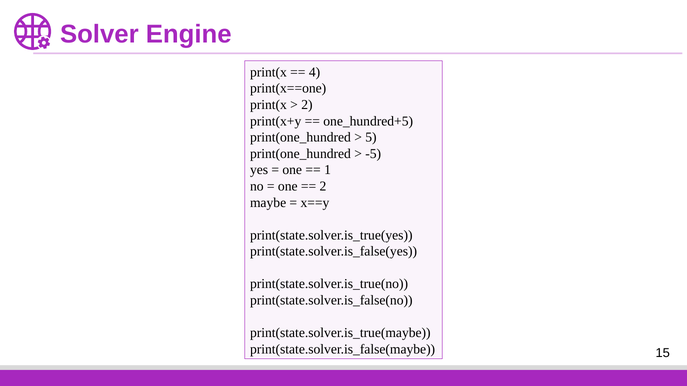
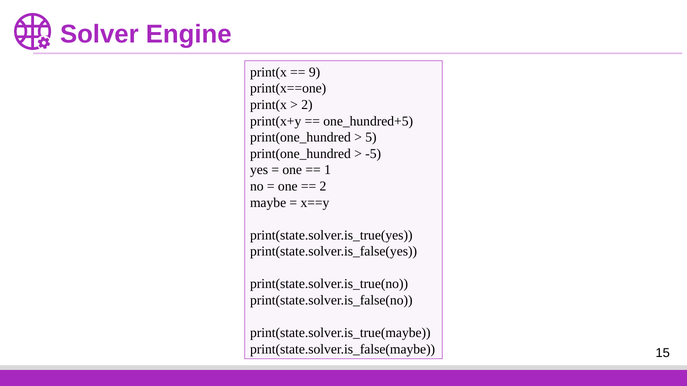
4: 4 -> 9
